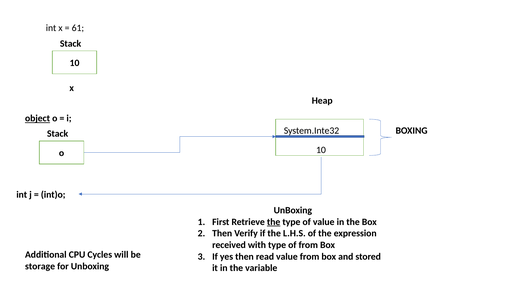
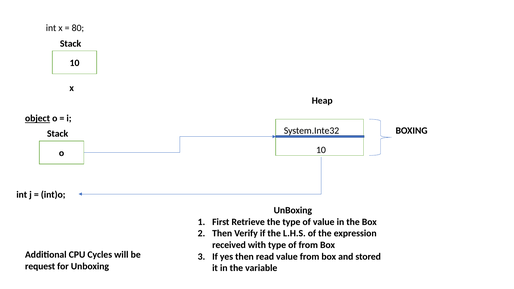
61: 61 -> 80
the at (274, 222) underline: present -> none
storage: storage -> request
